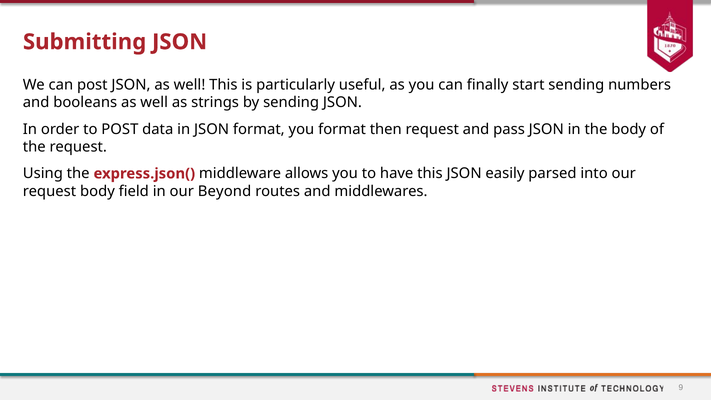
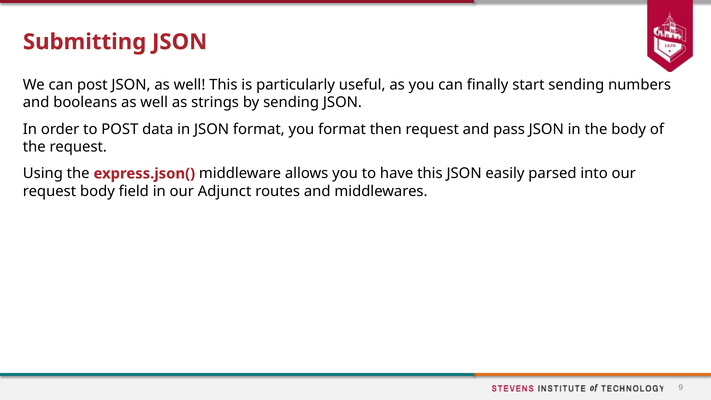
Beyond: Beyond -> Adjunct
